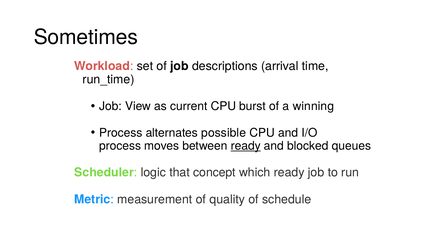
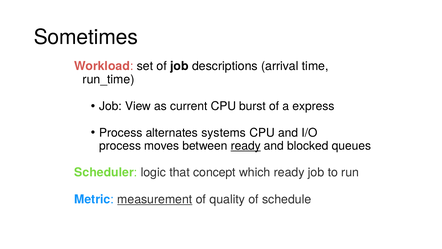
winning: winning -> express
possible: possible -> systems
measurement underline: none -> present
